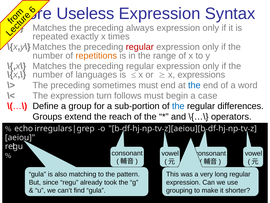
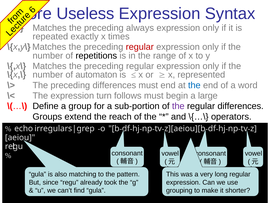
repetitions colour: orange -> black
languages: languages -> automaton
expressions: expressions -> represented
preceding sometimes: sometimes -> differences
case: case -> large
the at (178, 106) colour: blue -> purple
